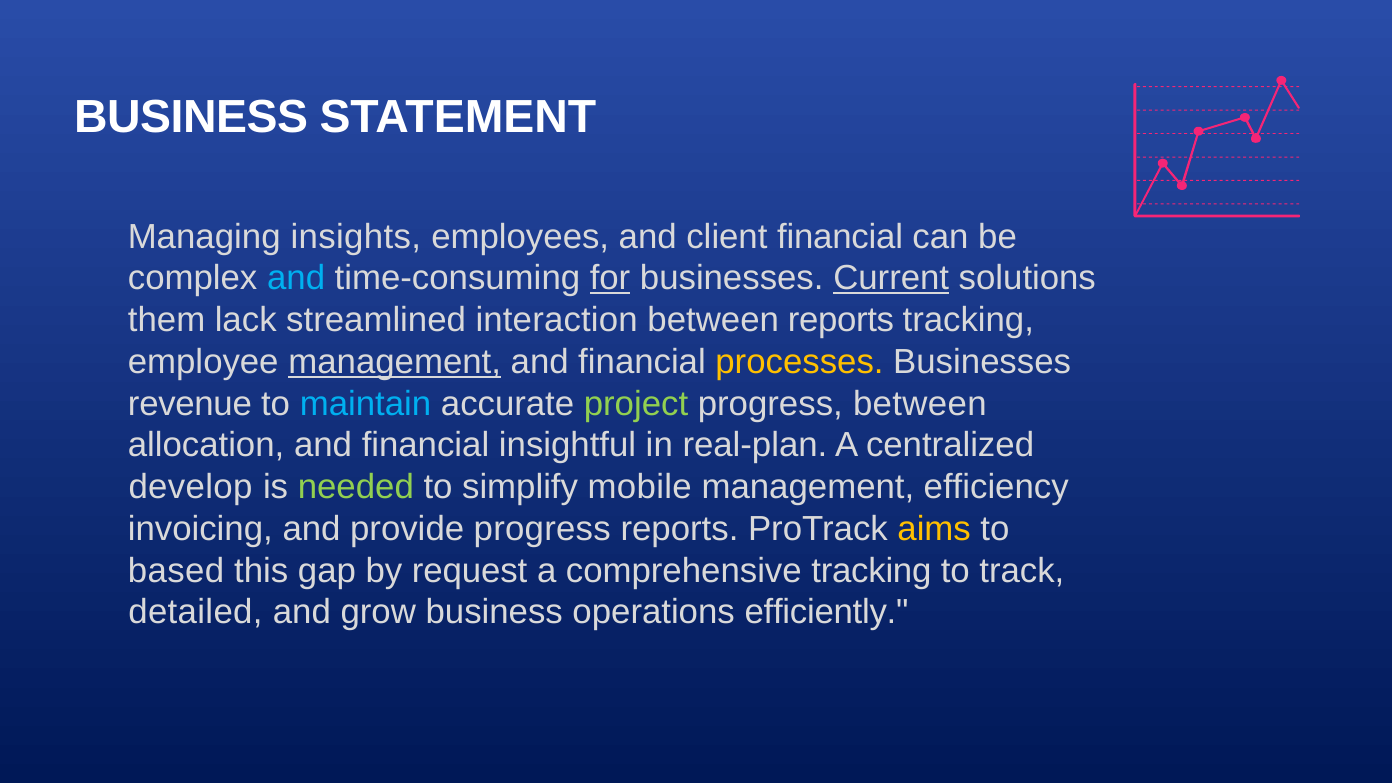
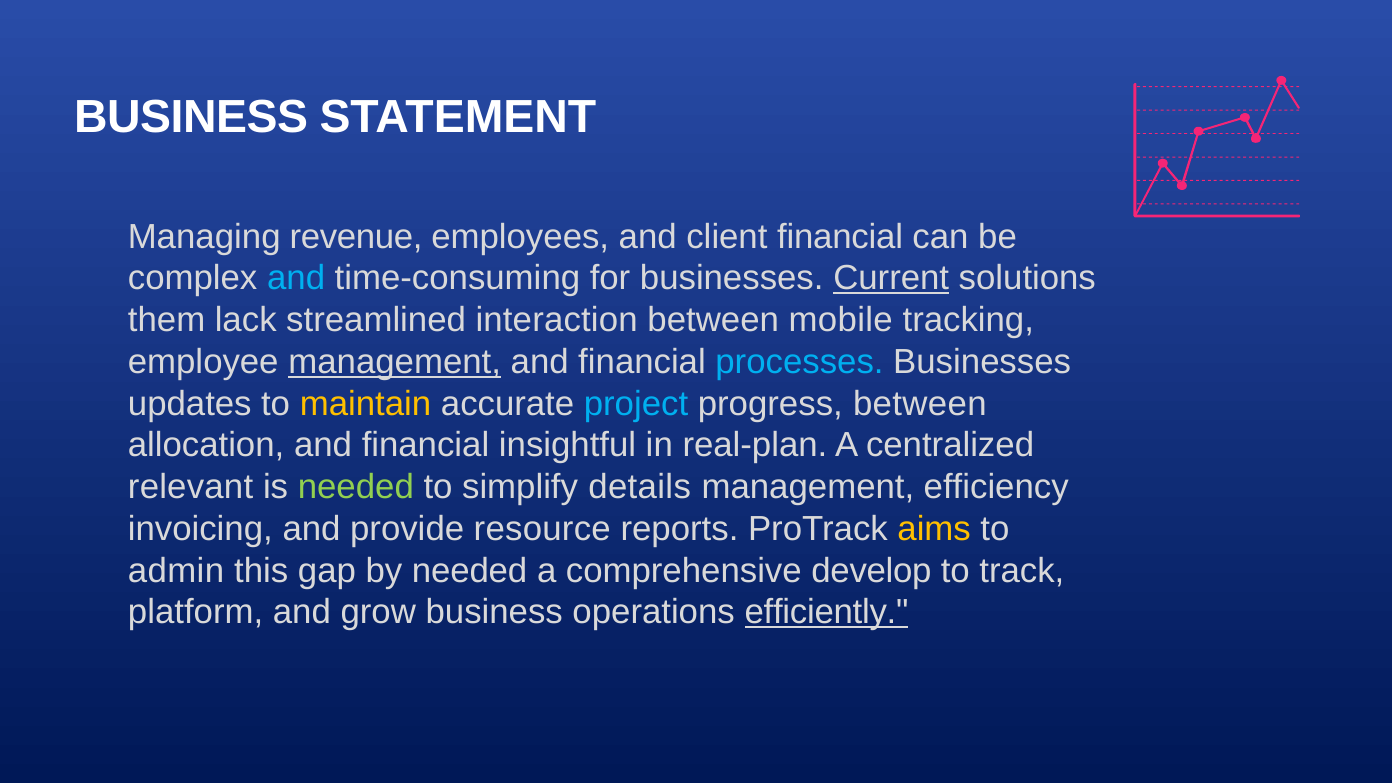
insights: insights -> revenue
for underline: present -> none
between reports: reports -> mobile
processes colour: yellow -> light blue
revenue: revenue -> updates
maintain colour: light blue -> yellow
project colour: light green -> light blue
develop: develop -> relevant
mobile: mobile -> details
provide progress: progress -> resource
based: based -> admin
by request: request -> needed
comprehensive tracking: tracking -> develop
detailed: detailed -> platform
efficiently underline: none -> present
